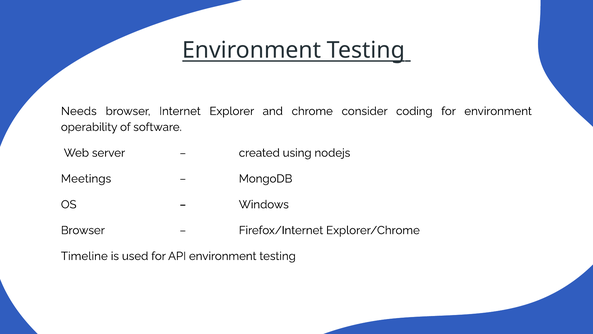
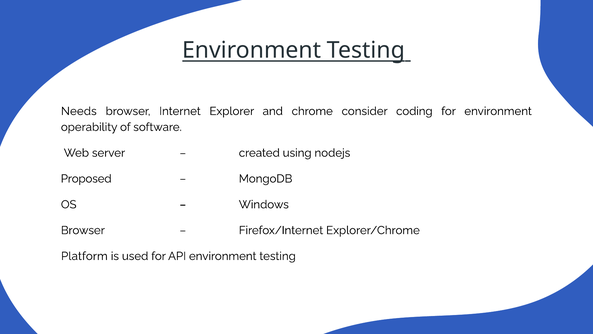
Meetings: Meetings -> Proposed
Timeline: Timeline -> Platform
